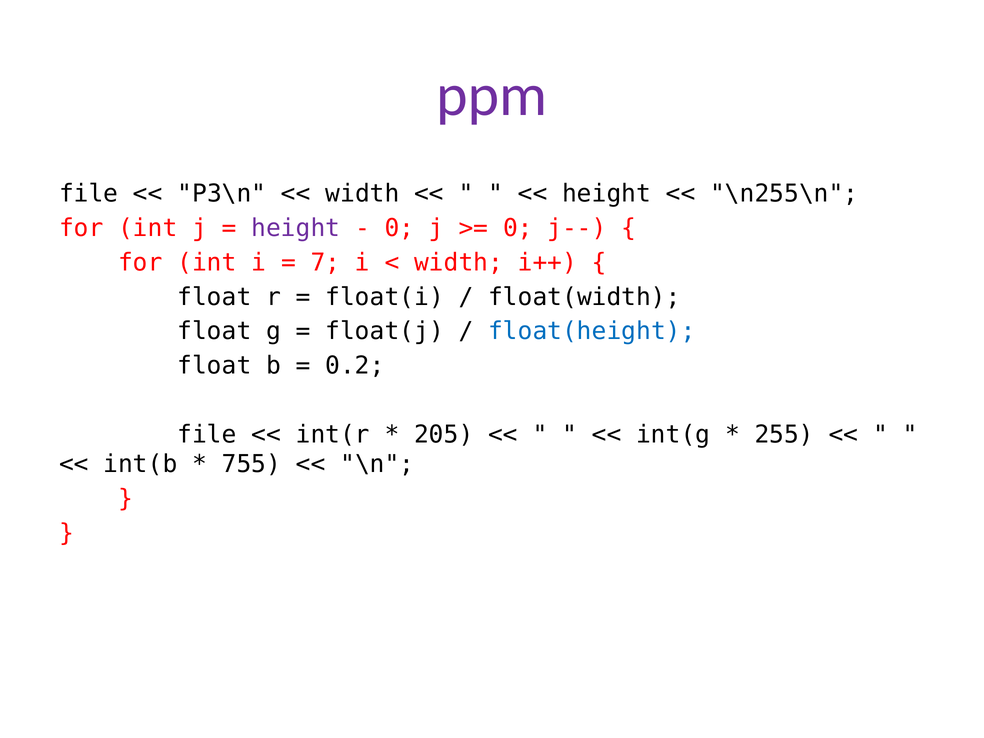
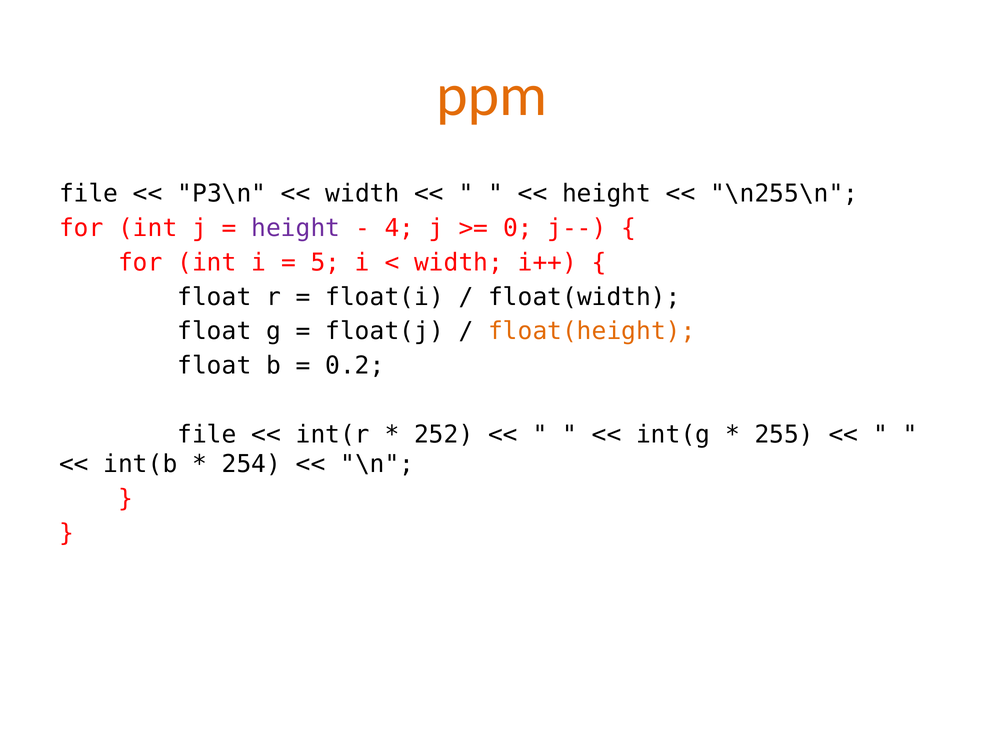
ppm colour: purple -> orange
0 at (399, 228): 0 -> 4
7: 7 -> 5
float(height colour: blue -> orange
205: 205 -> 252
755: 755 -> 254
